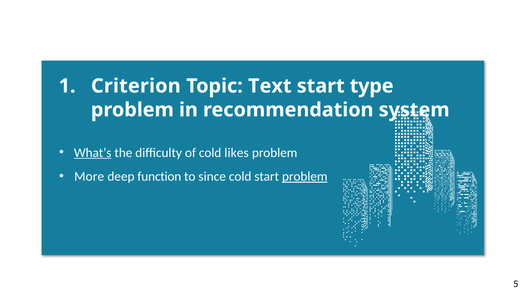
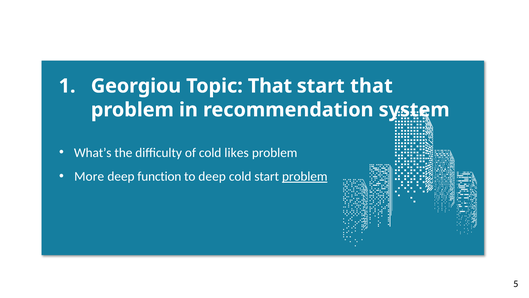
Criterion: Criterion -> Georgiou
Topic Text: Text -> That
start type: type -> that
What’s underline: present -> none
to since: since -> deep
